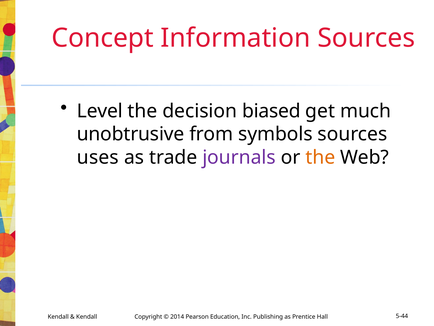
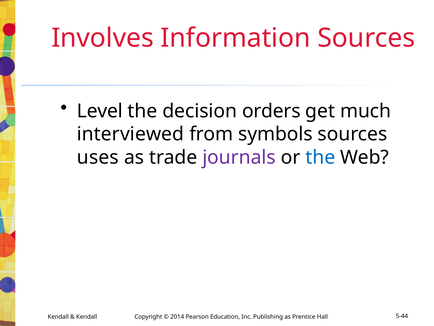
Concept: Concept -> Involves
biased: biased -> orders
unobtrusive: unobtrusive -> interviewed
the at (320, 157) colour: orange -> blue
